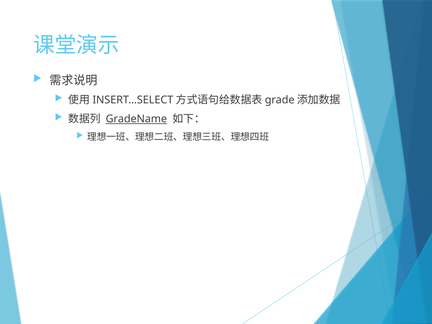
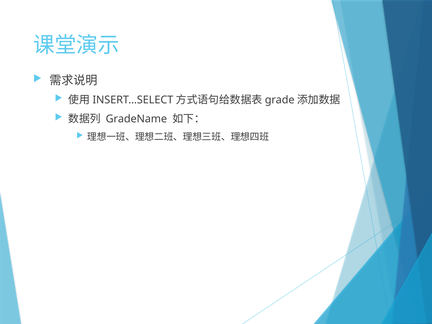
GradeName underline: present -> none
